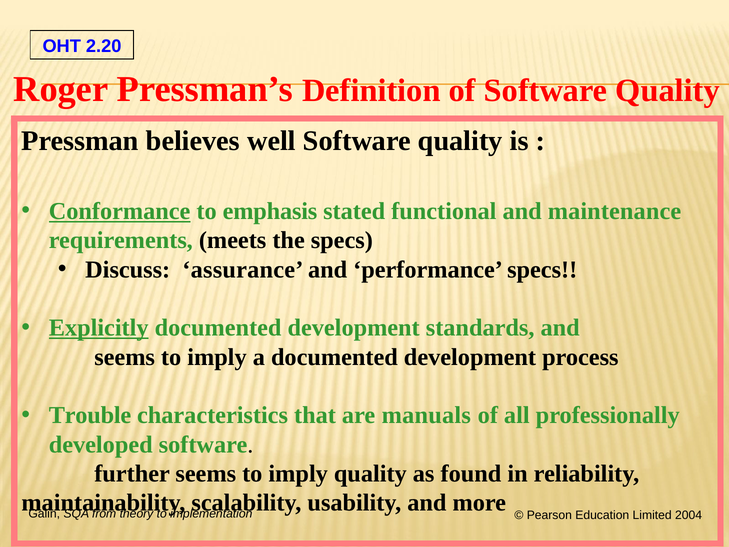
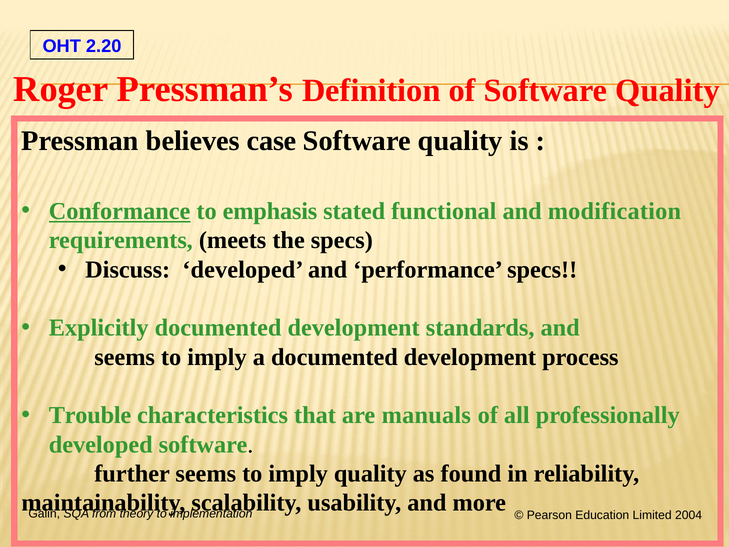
well: well -> case
maintenance: maintenance -> modification
Discuss assurance: assurance -> developed
Explicitly underline: present -> none
